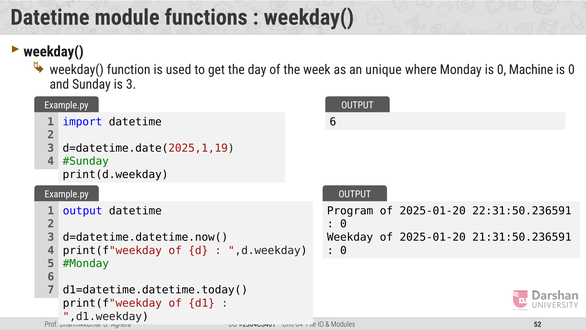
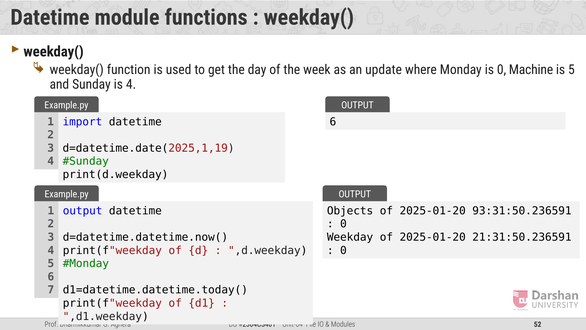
unique: unique -> update
0 at (571, 70): 0 -> 5
is 3: 3 -> 4
Program: Program -> Objects
22:31:50.236591: 22:31:50.236591 -> 93:31:50.236591
